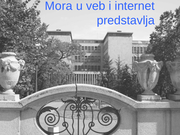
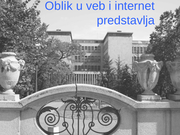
Mora: Mora -> Oblik
